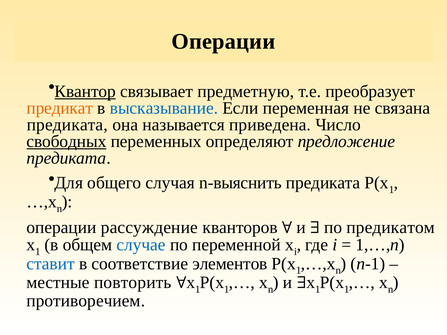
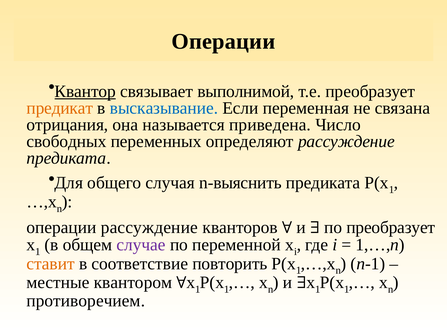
предметную: предметную -> выполнимой
предиката at (67, 125): предиката -> отрицания
свободных underline: present -> none
определяют предложение: предложение -> рассуждение
по предикатом: предикатом -> преобразует
случае colour: blue -> purple
ставит colour: blue -> orange
элементов: элементов -> повторить
повторить: повторить -> квантором
